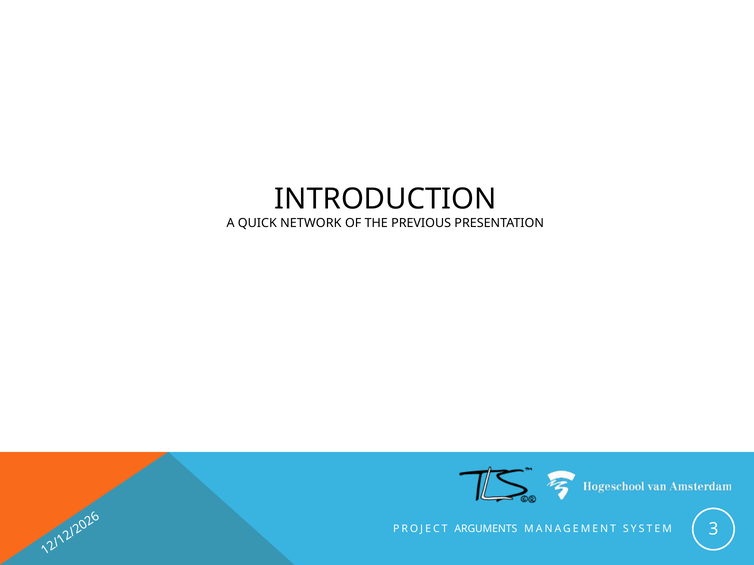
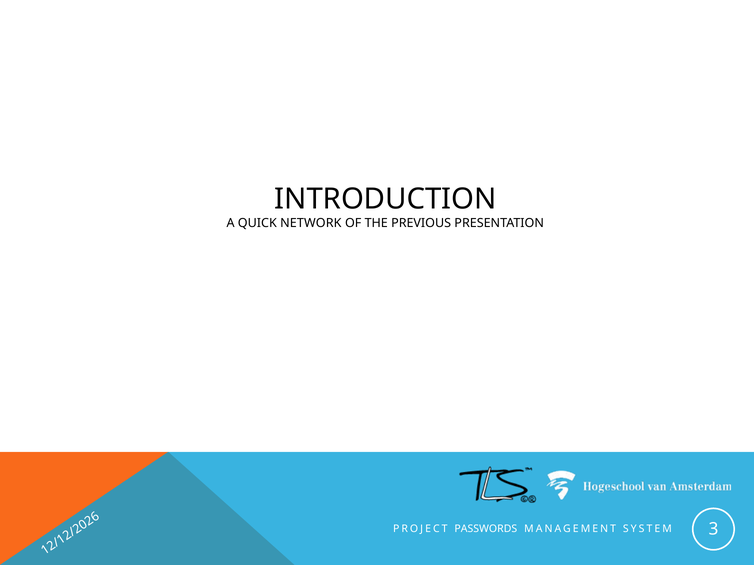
ARGUMENTS: ARGUMENTS -> PASSWORDS
